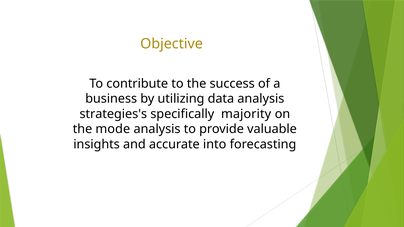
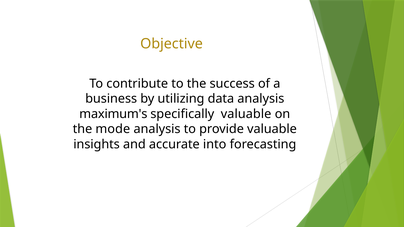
strategies's: strategies's -> maximum's
specifically majority: majority -> valuable
